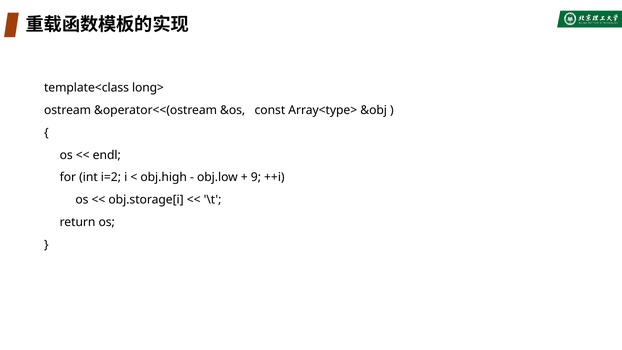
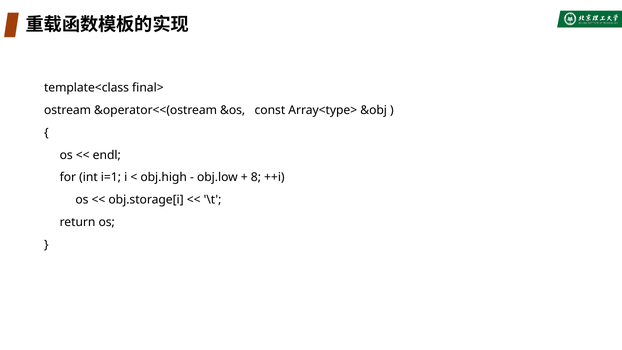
long>: long> -> final>
i=2: i=2 -> i=1
9: 9 -> 8
